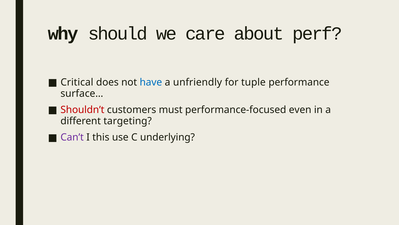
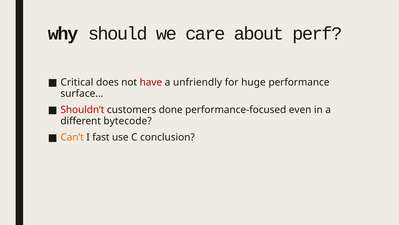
have colour: blue -> red
tuple: tuple -> huge
must: must -> done
targeting: targeting -> bytecode
Can’t colour: purple -> orange
this: this -> fast
underlying: underlying -> conclusion
